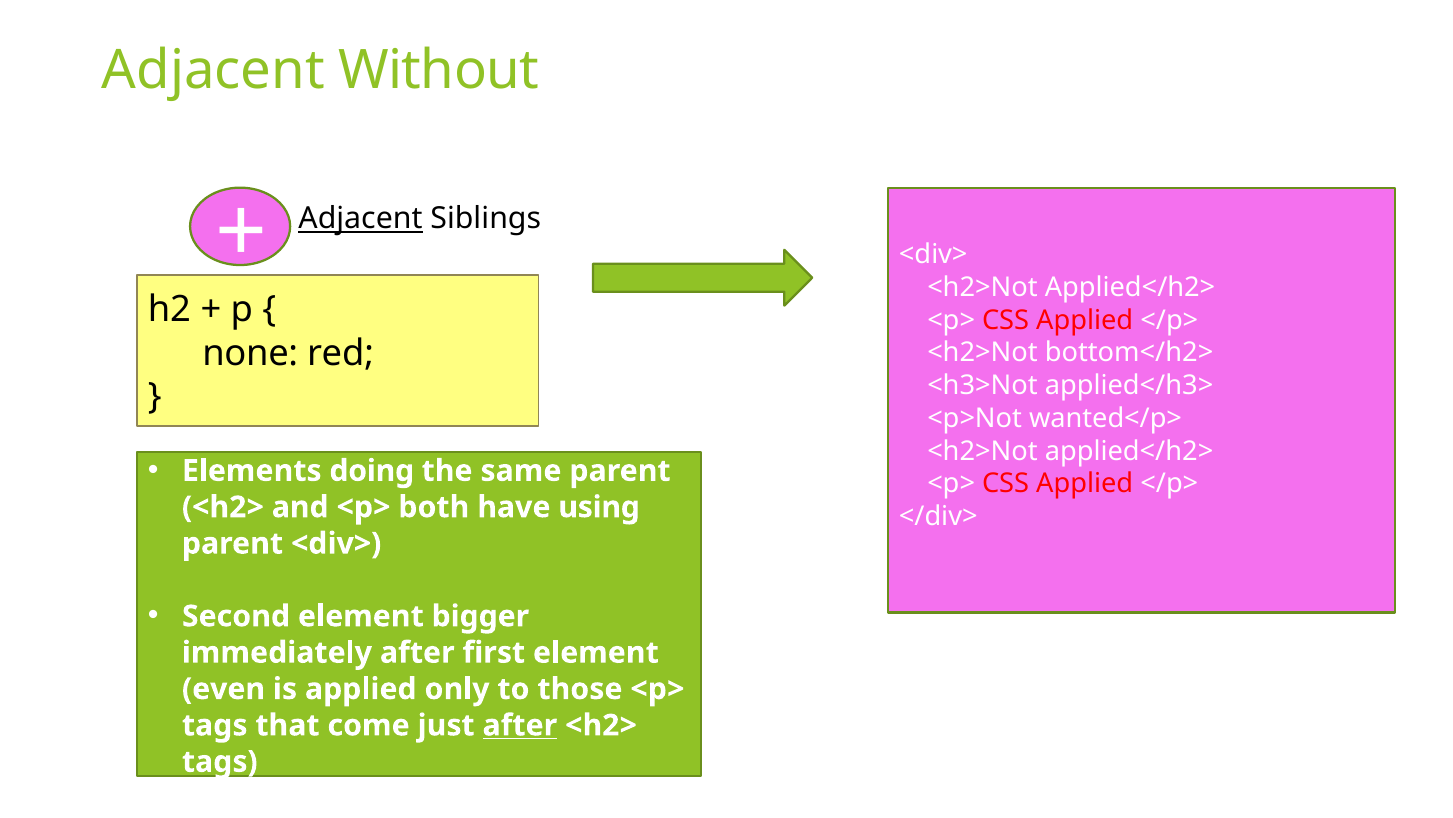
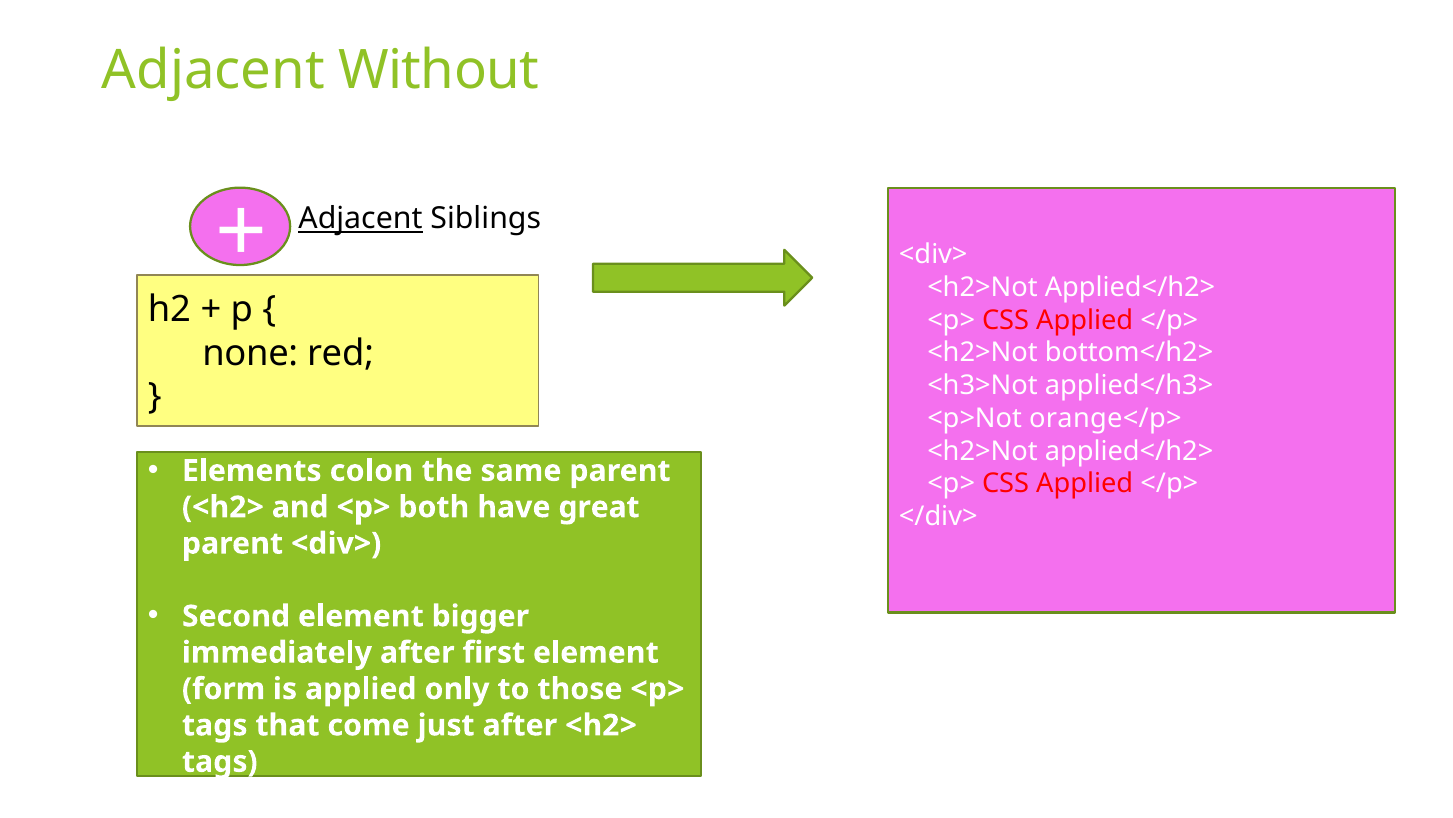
wanted</p>: wanted</p> -> orange</p>
doing: doing -> colon
using: using -> great
even: even -> form
after at (520, 725) underline: present -> none
